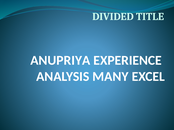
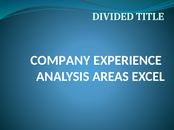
ANUPRIYA: ANUPRIYA -> COMPANY
MANY: MANY -> AREAS
